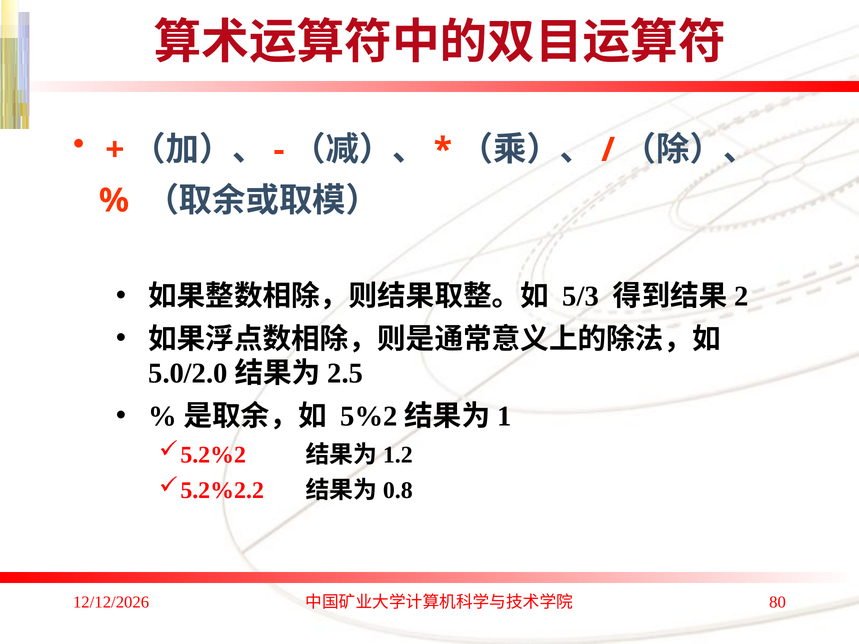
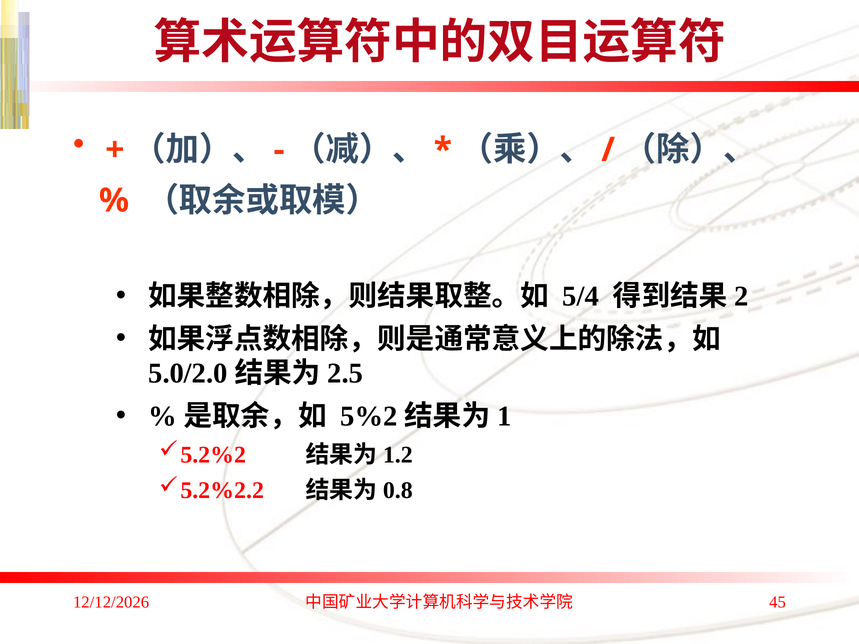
5/3: 5/3 -> 5/4
80: 80 -> 45
